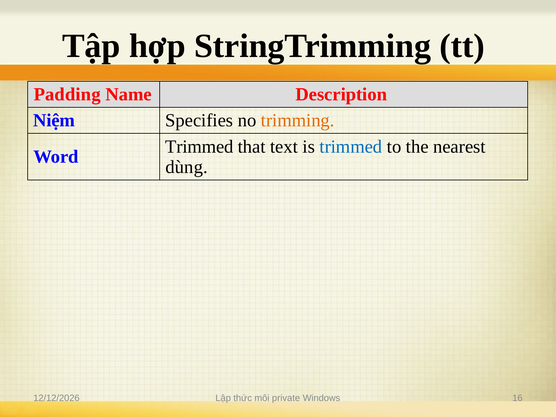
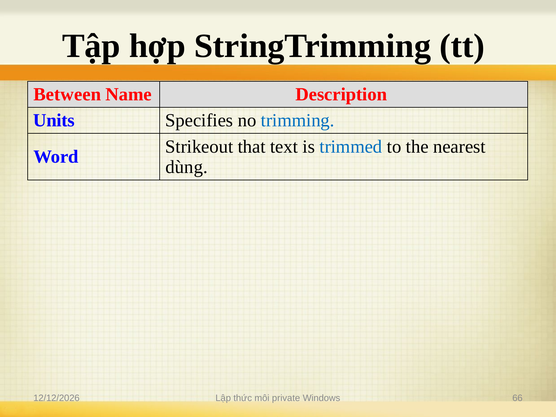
Padding: Padding -> Between
Niệm: Niệm -> Units
trimming colour: orange -> blue
Trimmed at (199, 147): Trimmed -> Strikeout
16: 16 -> 66
